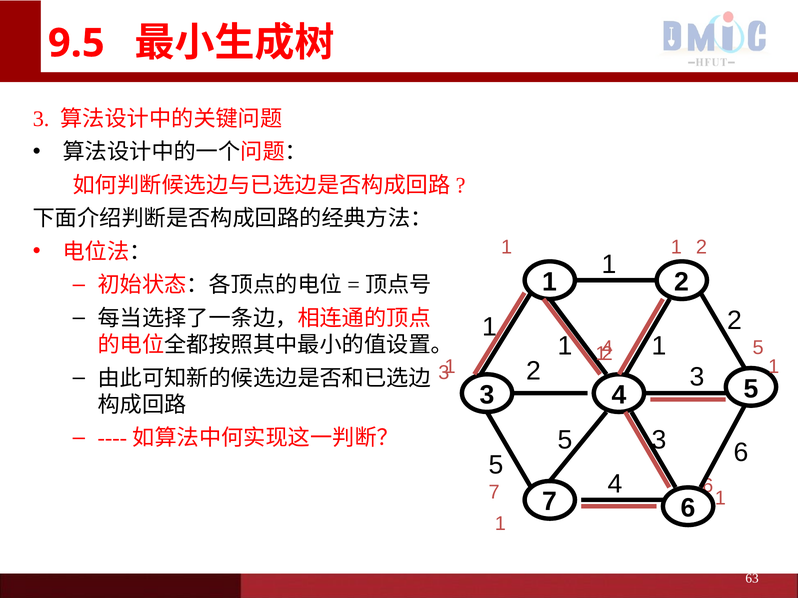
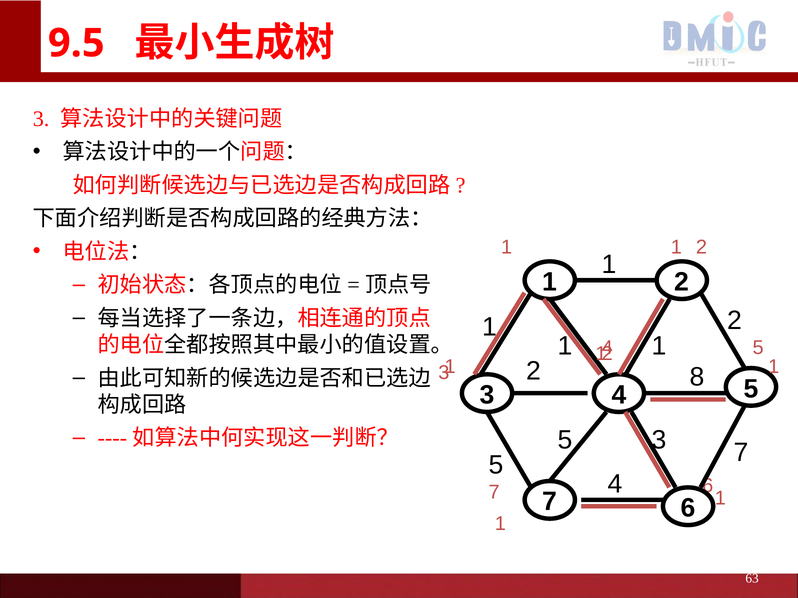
2 3: 3 -> 8
6 at (741, 453): 6 -> 7
